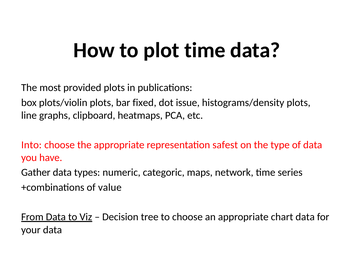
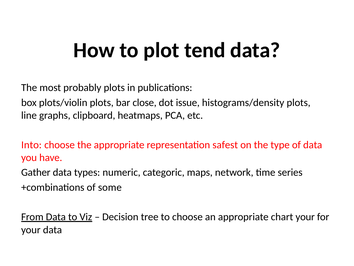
plot time: time -> tend
provided: provided -> probably
fixed: fixed -> close
value: value -> some
chart data: data -> your
